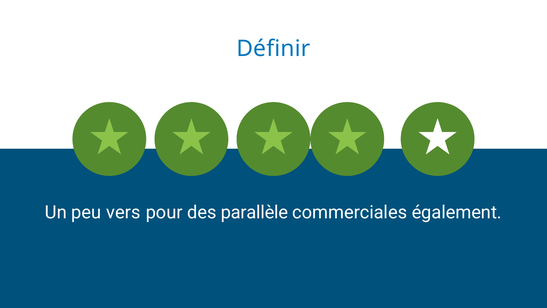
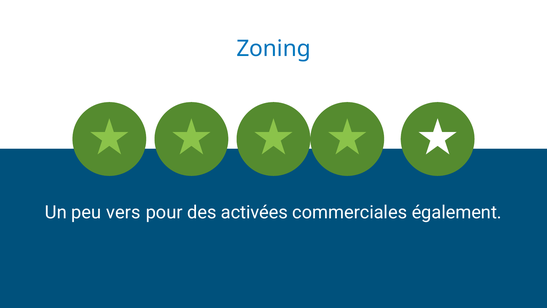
Définir: Définir -> Zoning
parallèle: parallèle -> activées
